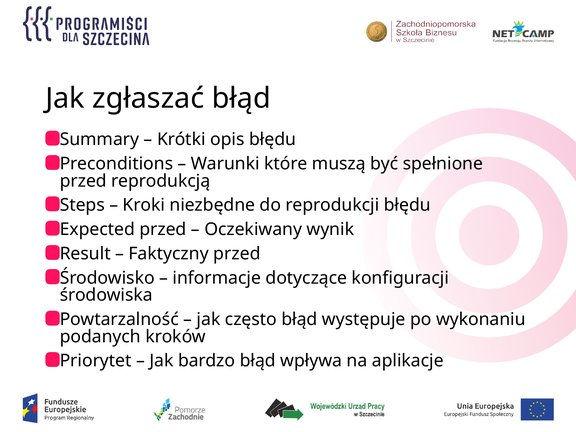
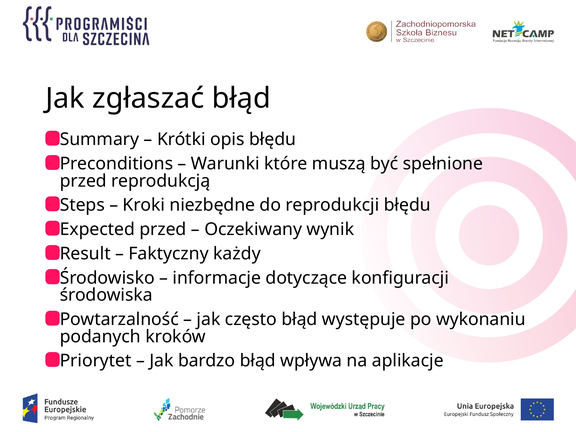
Faktyczny przed: przed -> każdy
